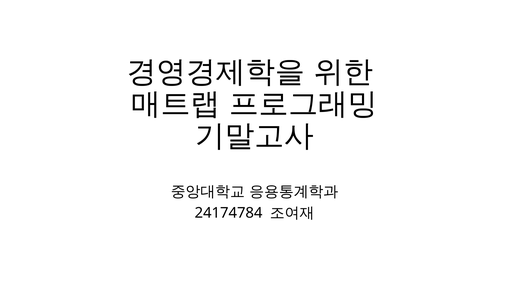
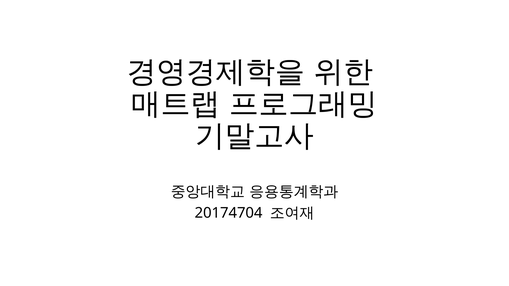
24174784: 24174784 -> 20174704
